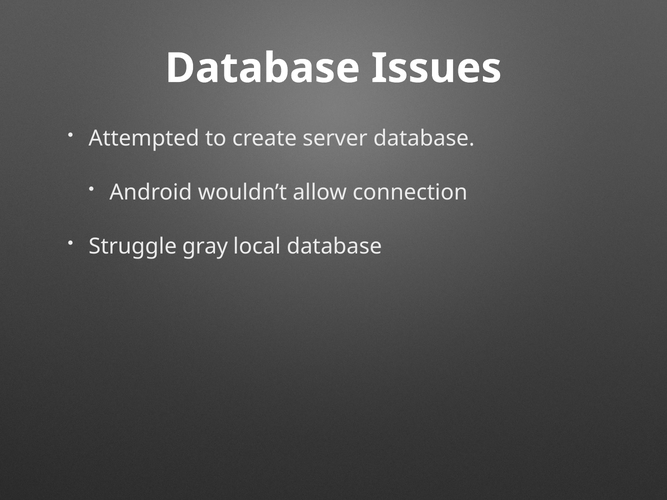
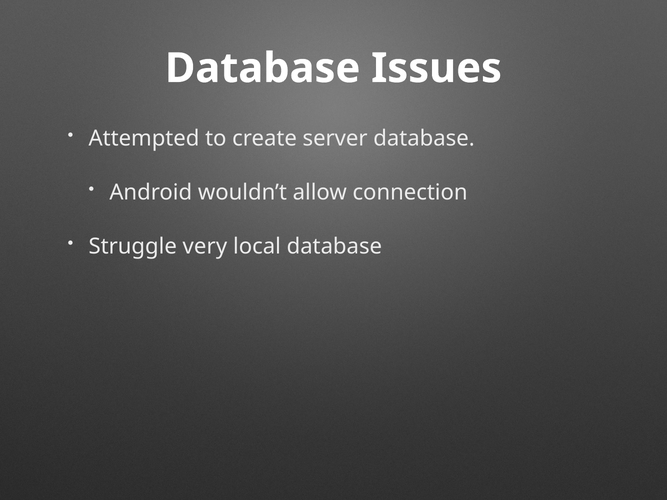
gray: gray -> very
